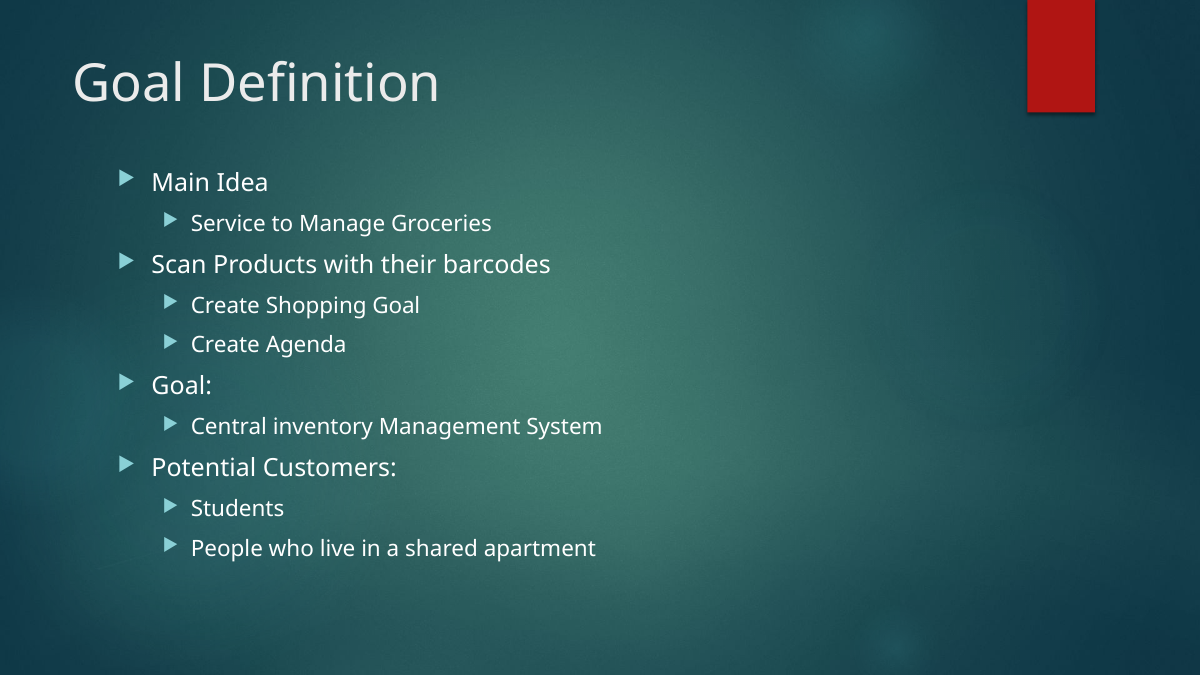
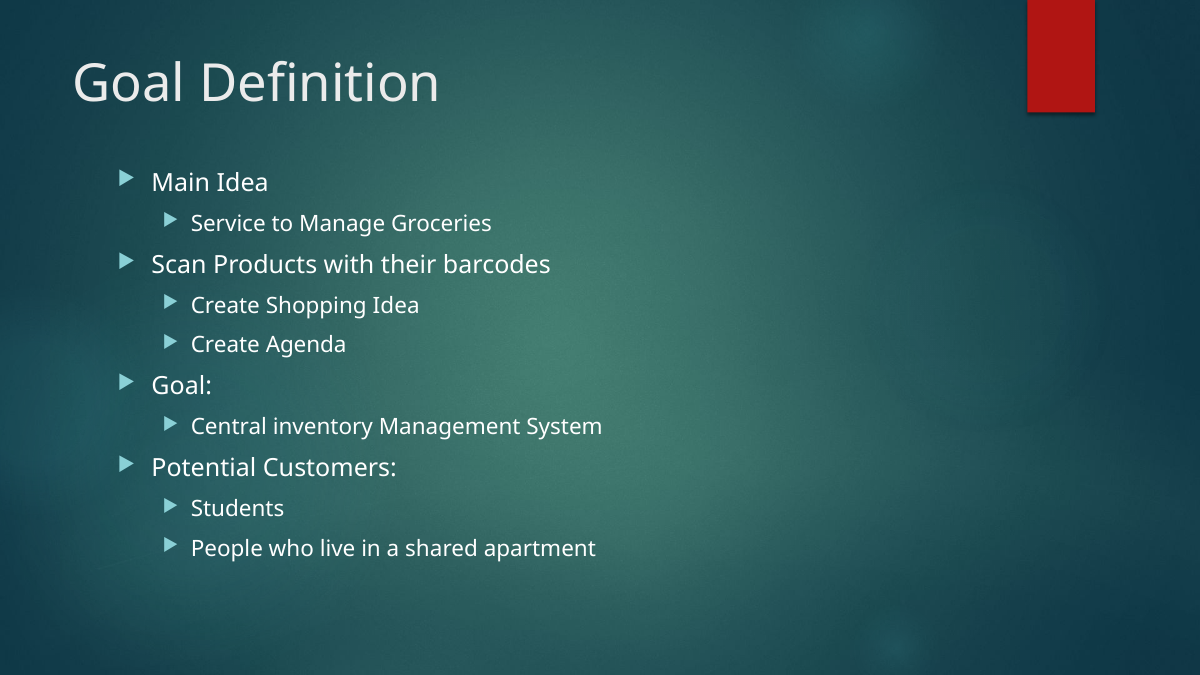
Shopping Goal: Goal -> Idea
